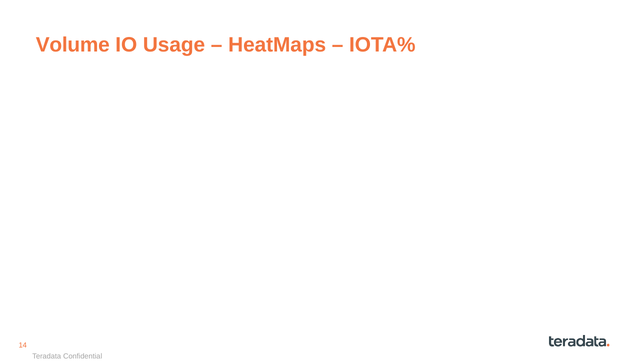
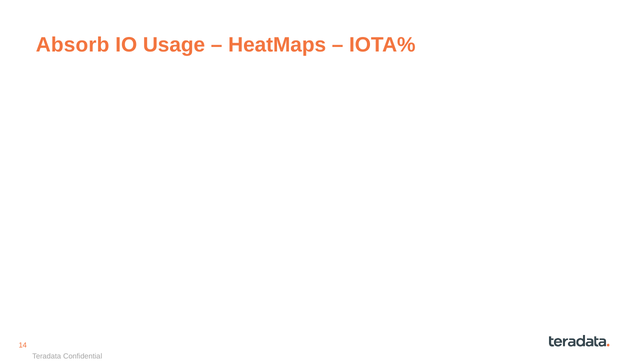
Volume: Volume -> Absorb
